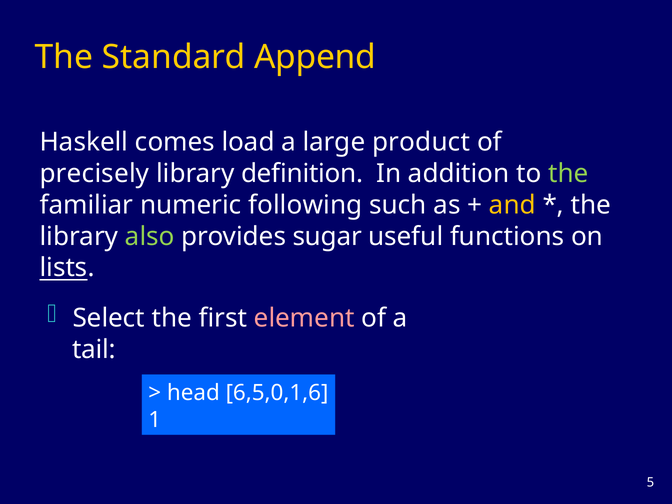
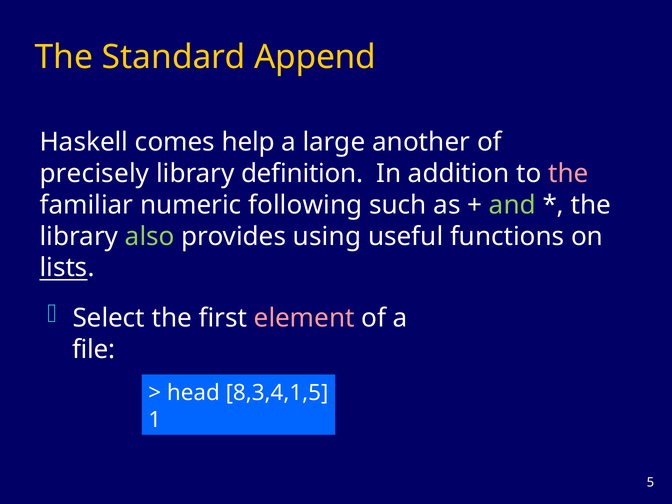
load: load -> help
product: product -> another
the at (568, 174) colour: light green -> pink
and colour: yellow -> light green
sugar: sugar -> using
tail: tail -> file
6,5,0,1,6: 6,5,0,1,6 -> 8,3,4,1,5
